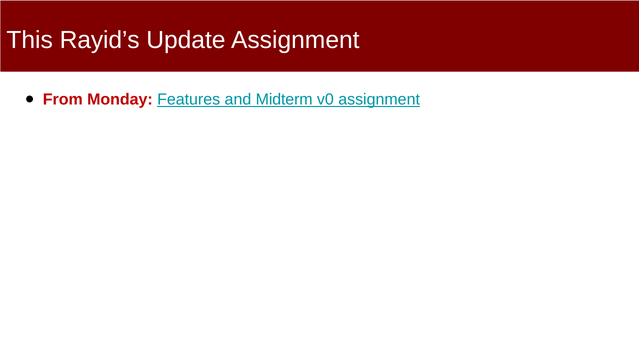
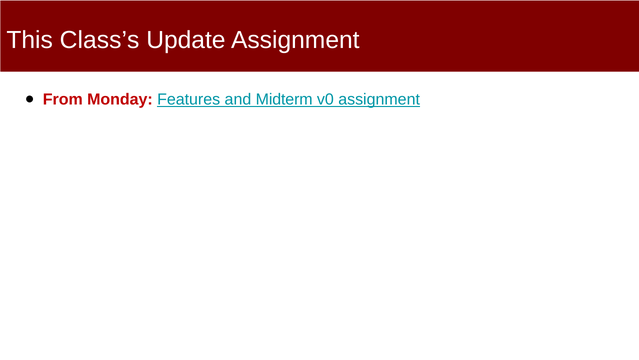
Rayid’s: Rayid’s -> Class’s
